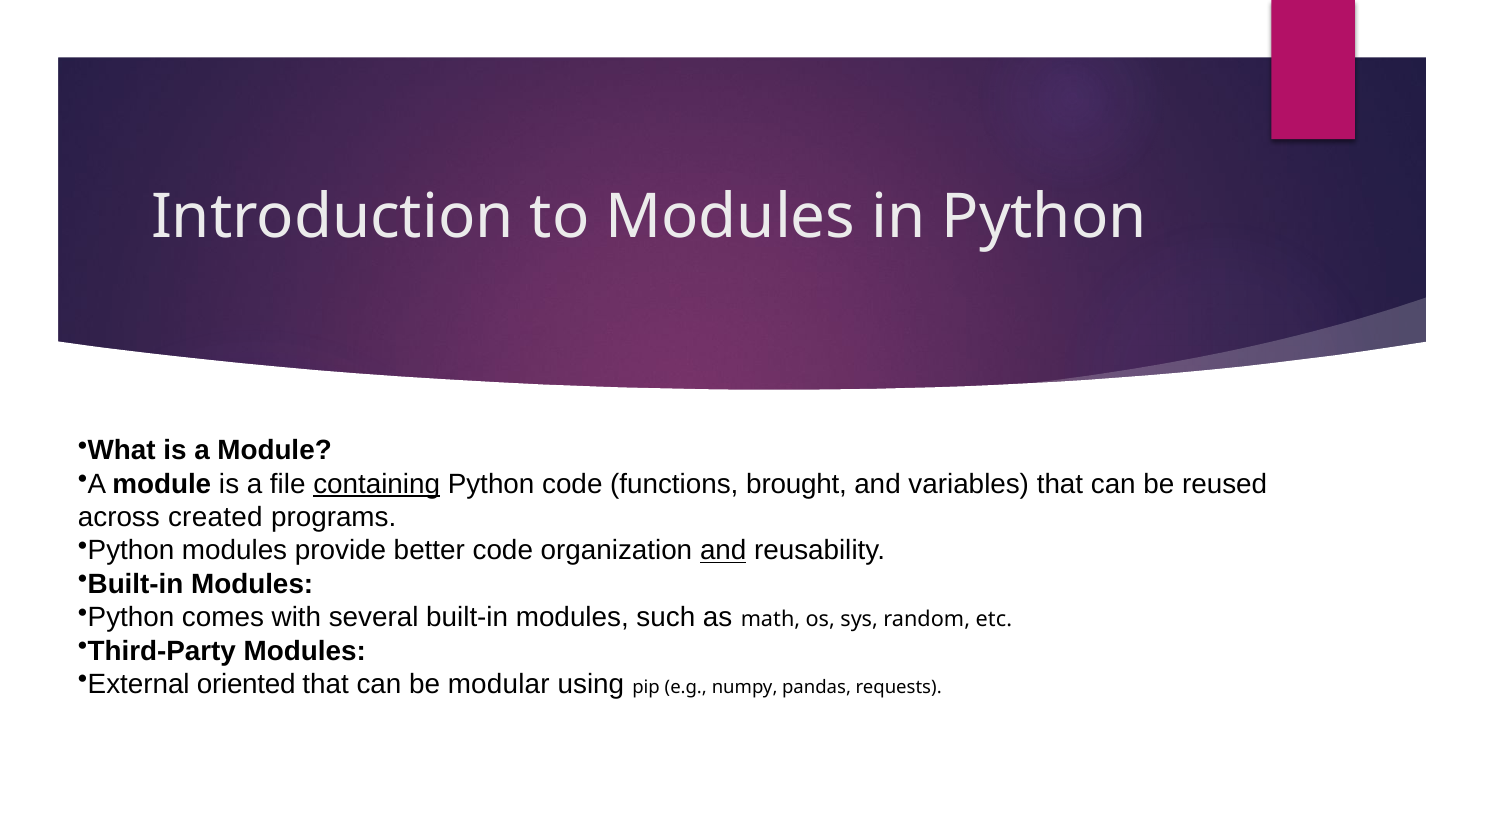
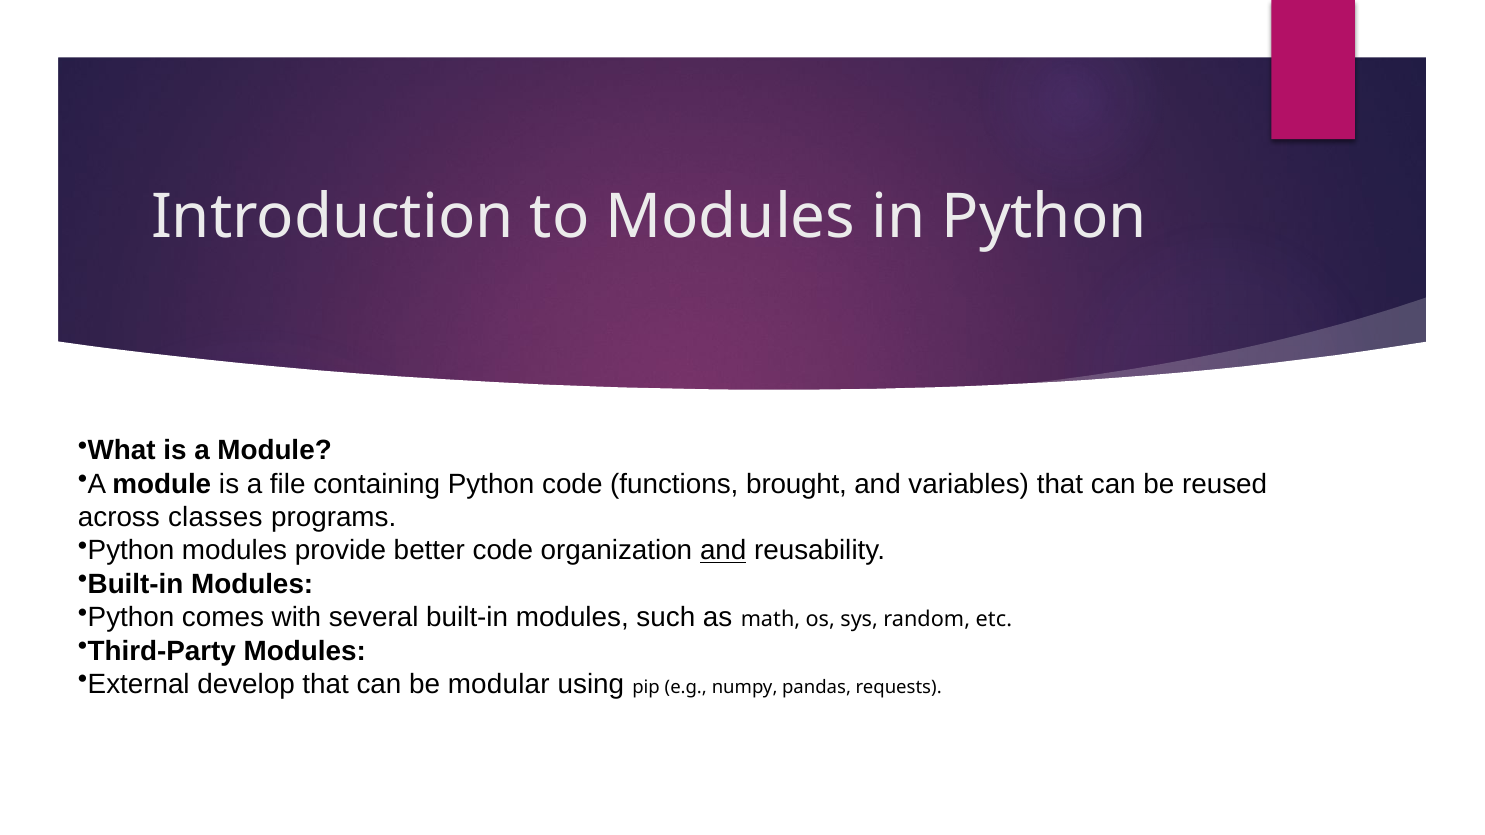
containing underline: present -> none
created: created -> classes
oriented: oriented -> develop
